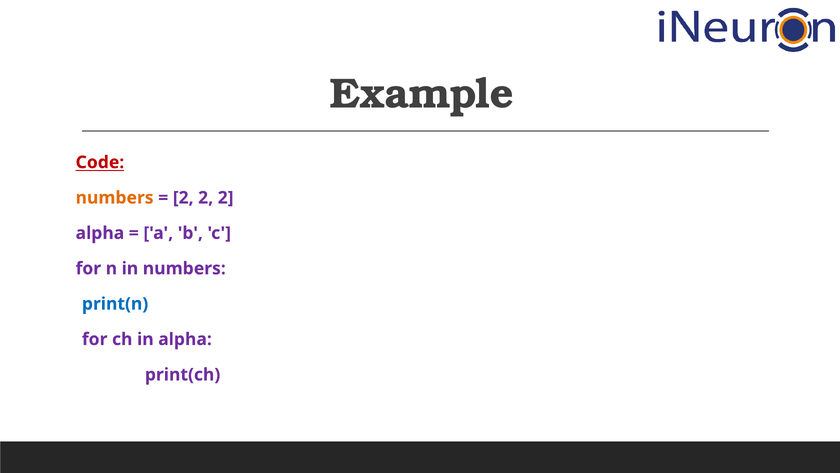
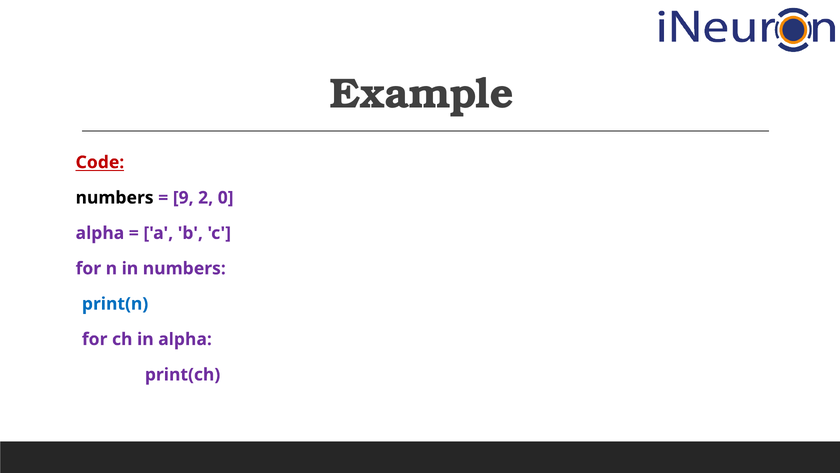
numbers at (115, 198) colour: orange -> black
2 at (183, 198): 2 -> 9
2 at (226, 198): 2 -> 0
